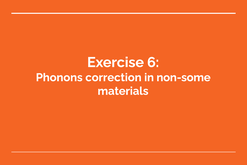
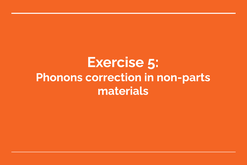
6: 6 -> 5
non-some: non-some -> non-parts
